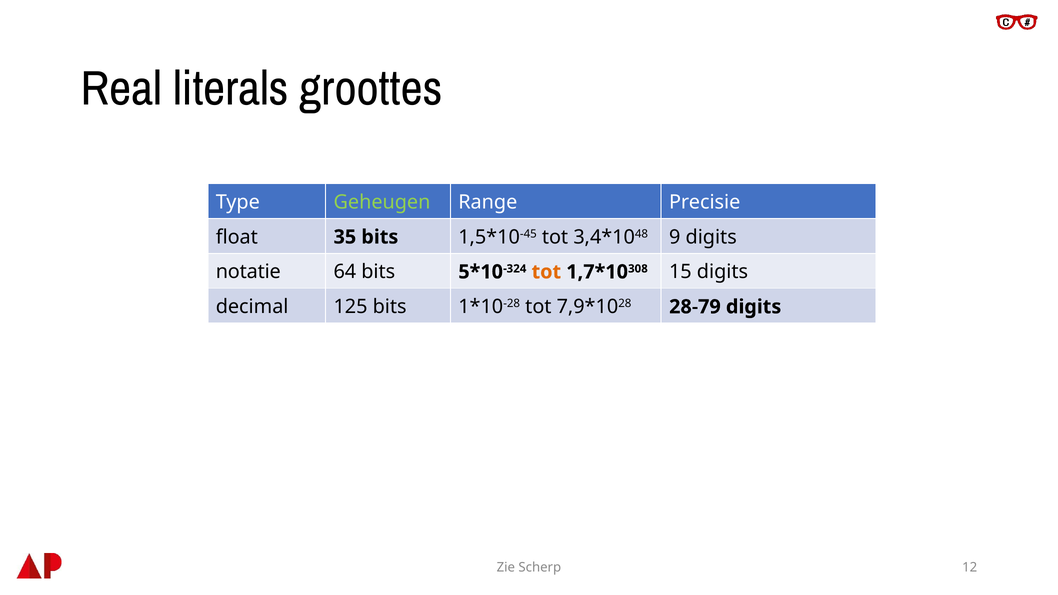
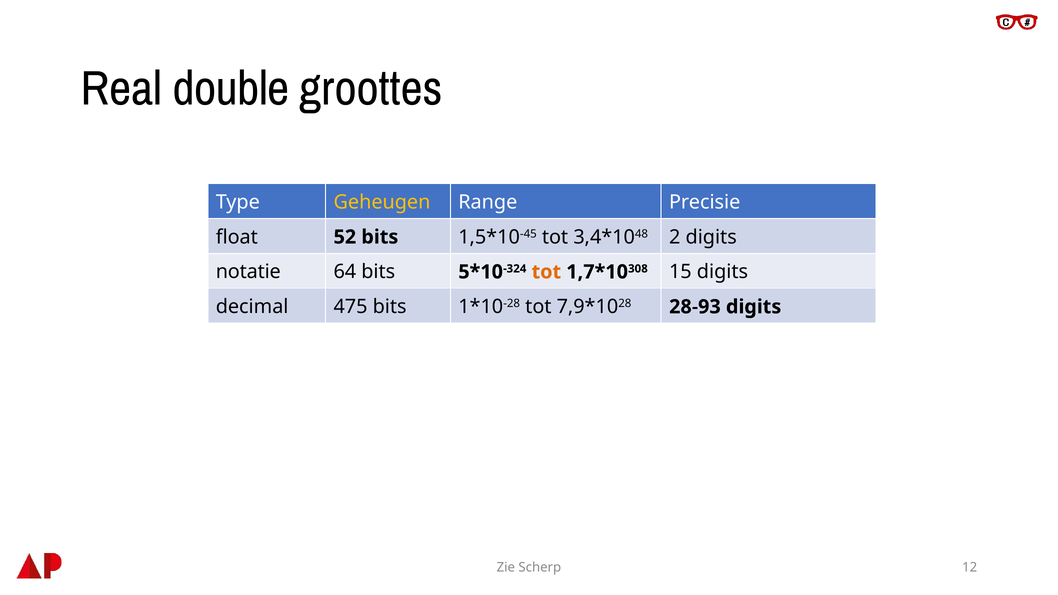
literals: literals -> double
Geheugen colour: light green -> yellow
35: 35 -> 52
9: 9 -> 2
125: 125 -> 475
28-79: 28-79 -> 28-93
